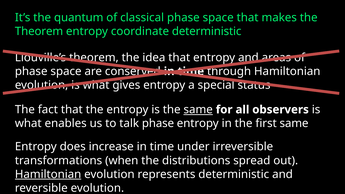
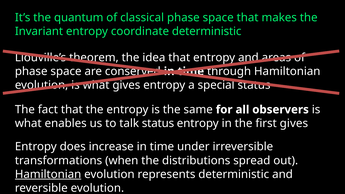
Theorem at (39, 31): Theorem -> Invariant
same at (198, 110) underline: present -> none
talk phase: phase -> status
first same: same -> gives
